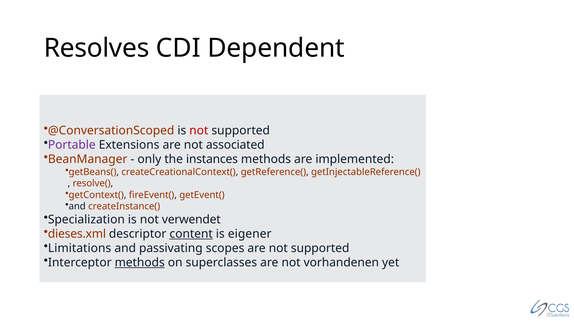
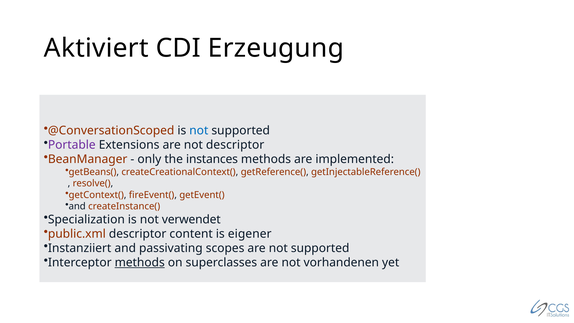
Resolves: Resolves -> Aktiviert
Dependent: Dependent -> Erzeugung
not at (199, 130) colour: red -> blue
not associated: associated -> descriptor
dieses.xml: dieses.xml -> public.xml
content underline: present -> none
Limitations: Limitations -> Instanziiert
